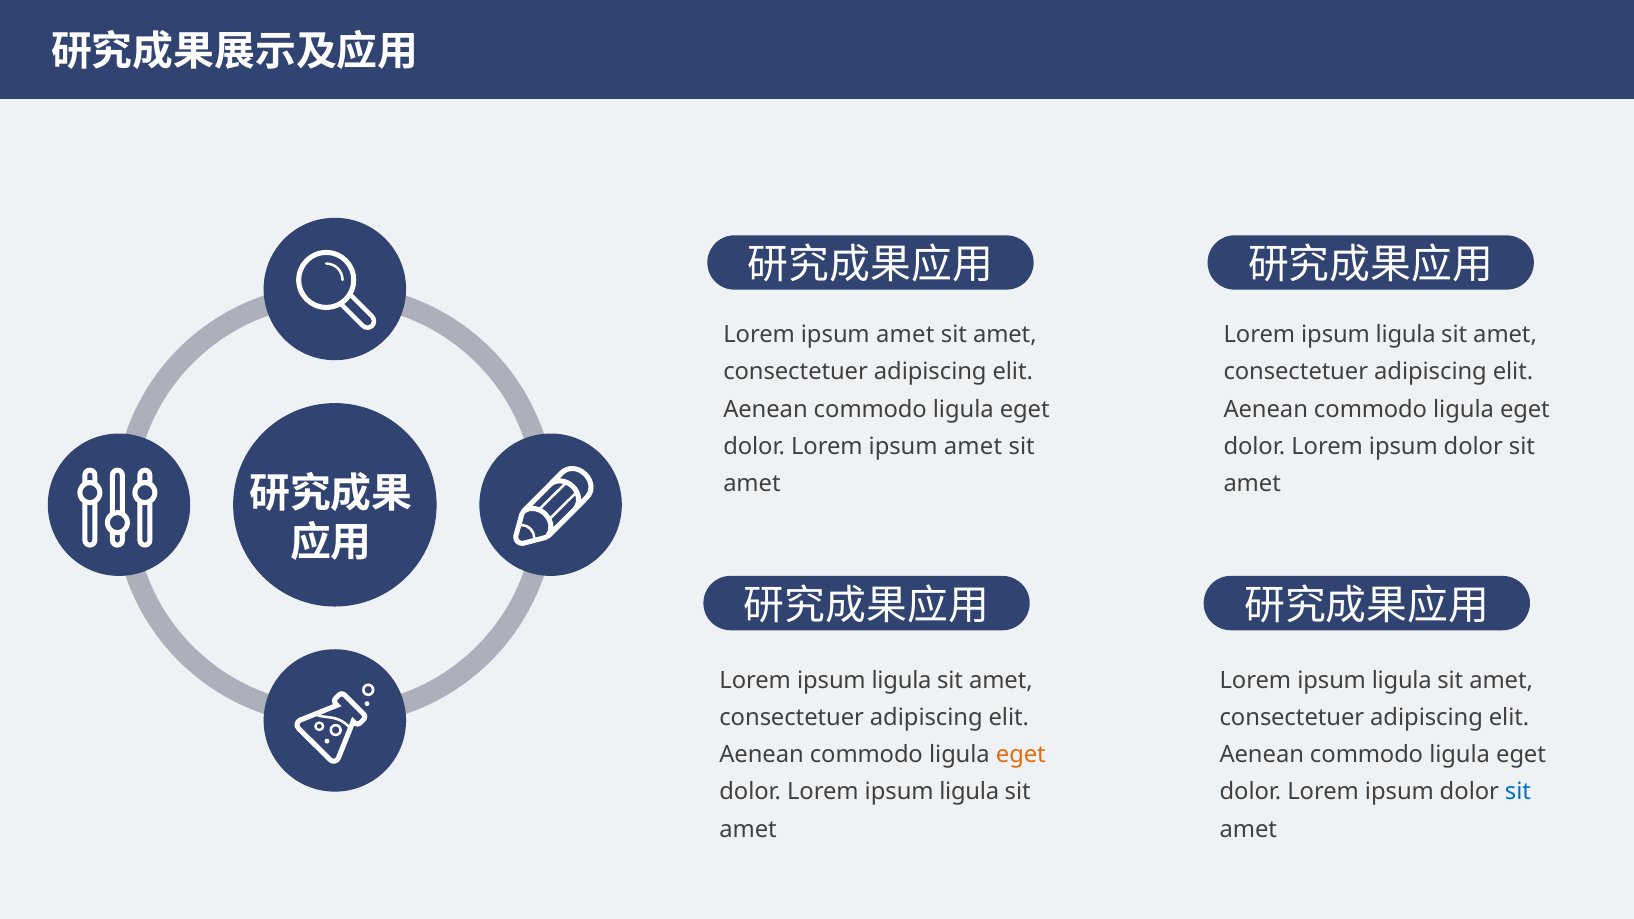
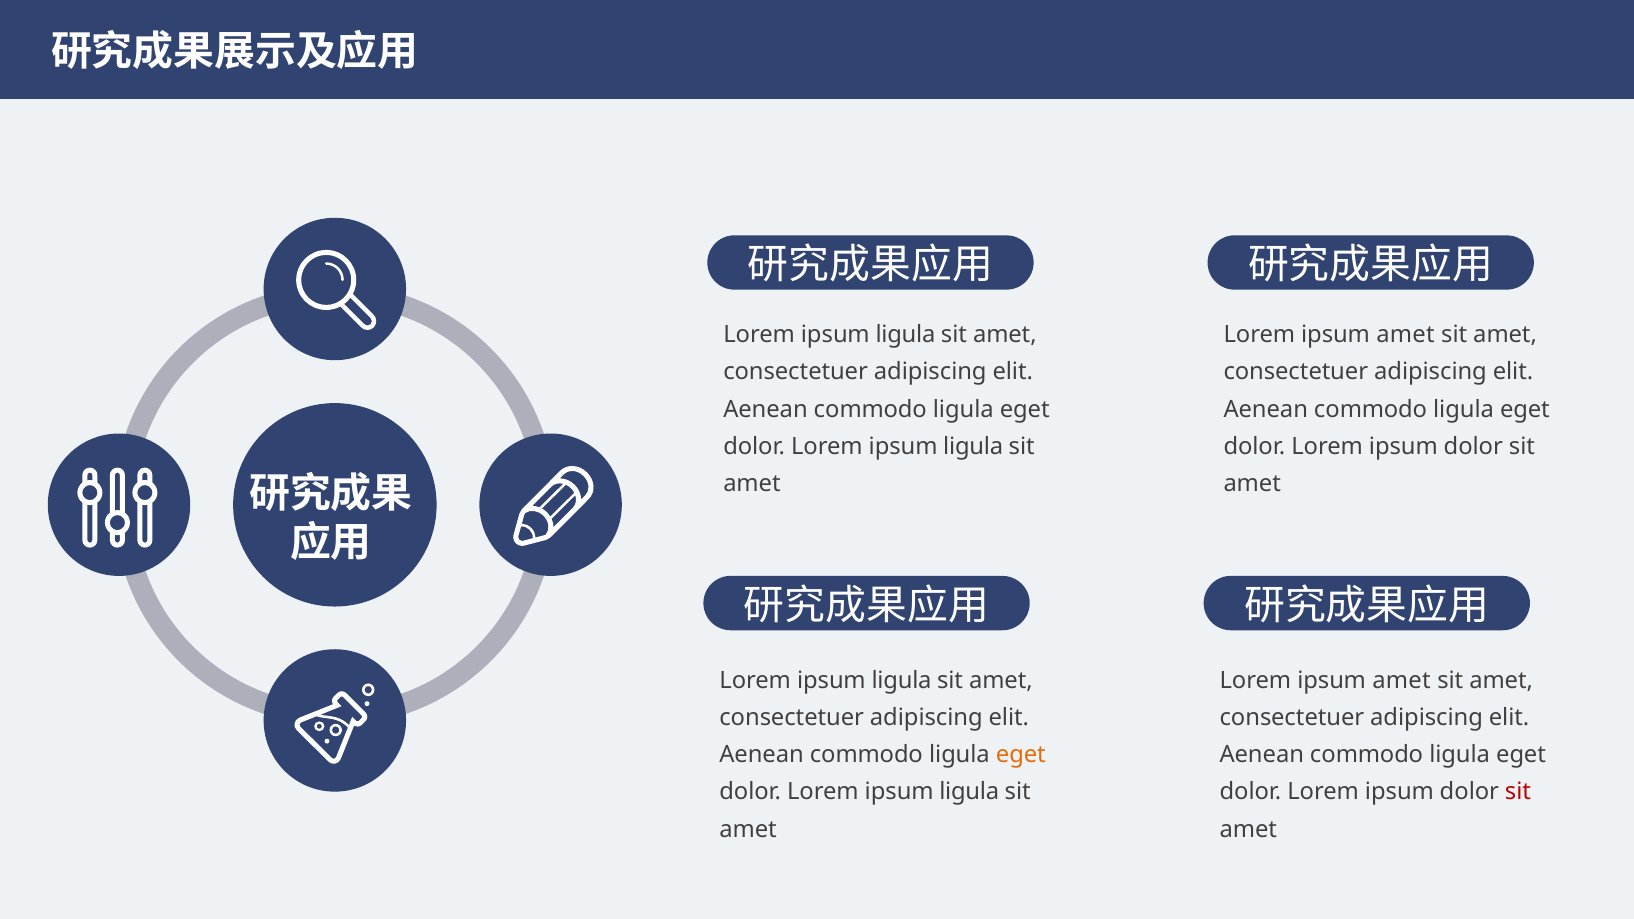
amet at (905, 335): amet -> ligula
ligula at (1406, 335): ligula -> amet
amet at (973, 446): amet -> ligula
ligula at (1402, 681): ligula -> amet
sit at (1518, 792) colour: blue -> red
